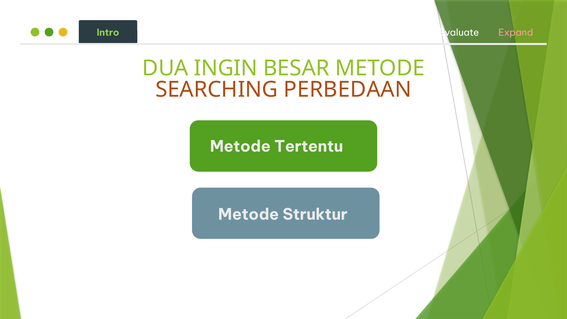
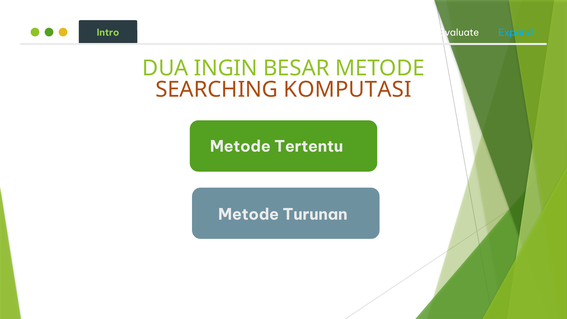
Expand colour: pink -> light blue
PERBEDAAN: PERBEDAAN -> KOMPUTASI
Struktur: Struktur -> Turunan
